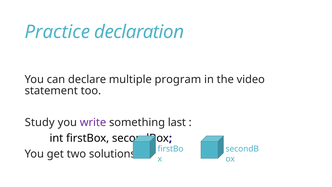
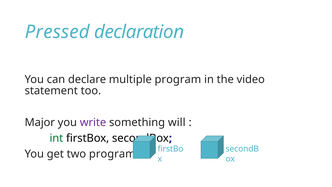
Practice: Practice -> Pressed
Study: Study -> Major
last: last -> will
int colour: black -> green
two solutions: solutions -> program
